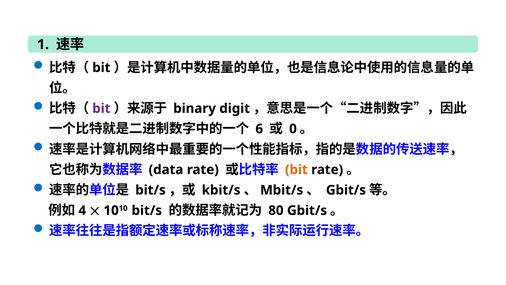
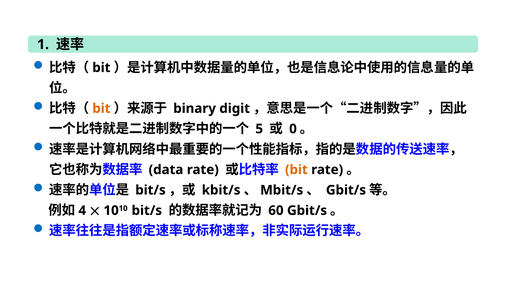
bit at (101, 108) colour: purple -> orange
6: 6 -> 5
80: 80 -> 60
